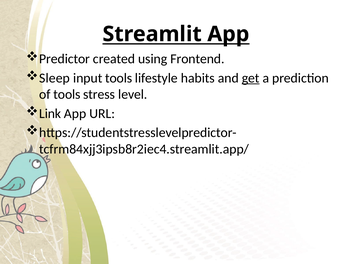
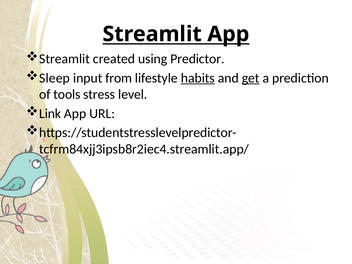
Predictor at (65, 59): Predictor -> Streamlit
Frontend: Frontend -> Predictor
input tools: tools -> from
habits underline: none -> present
